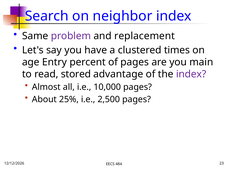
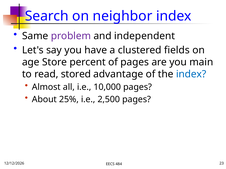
replacement: replacement -> independent
times: times -> fields
Entry: Entry -> Store
index at (191, 74) colour: purple -> blue
